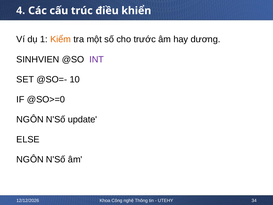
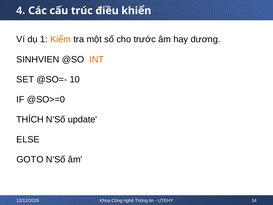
INT colour: purple -> orange
NGÔN at (30, 119): NGÔN -> THÍCH
NGÔN at (30, 159): NGÔN -> GOTO
